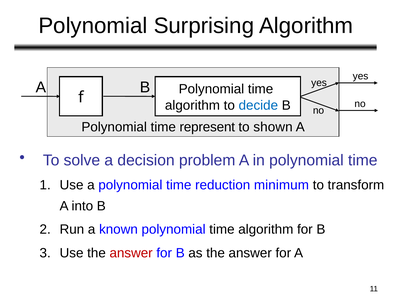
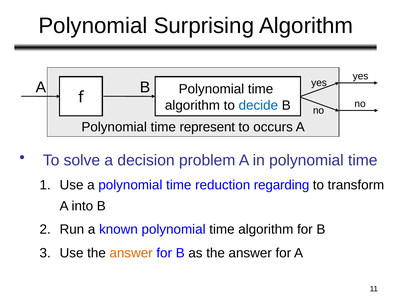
shown: shown -> occurs
minimum: minimum -> regarding
answer at (131, 253) colour: red -> orange
